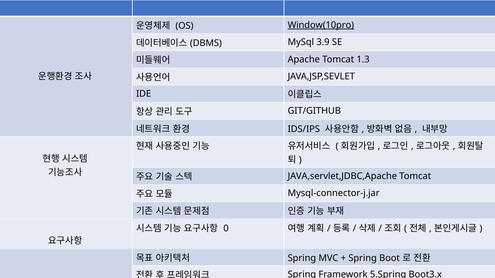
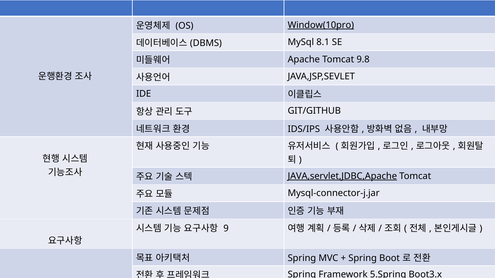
3.9: 3.9 -> 8.1
1.3: 1.3 -> 9.8
JAVA,servlet,JDBC,Apache underline: none -> present
0: 0 -> 9
